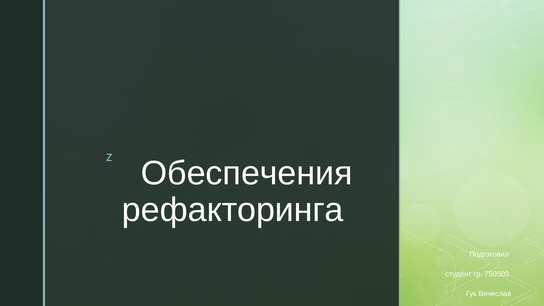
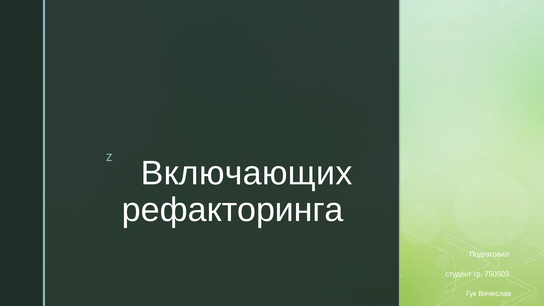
Обеспечения: Обеспечения -> Включающих
